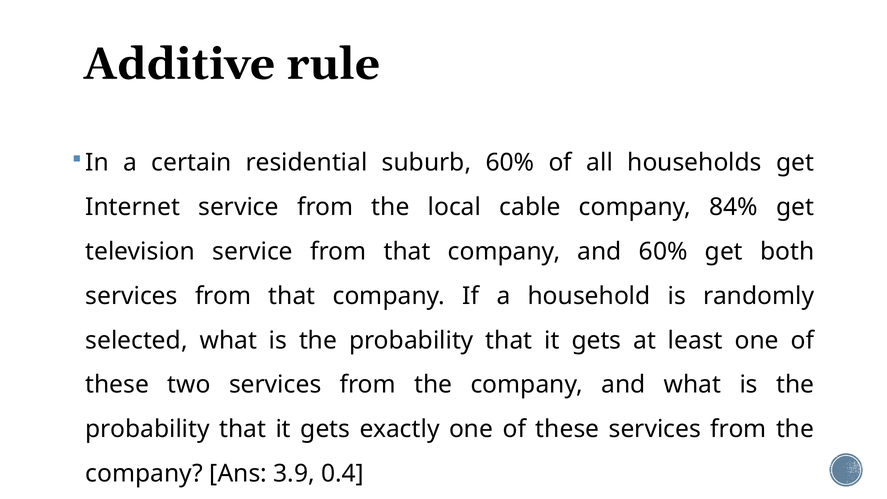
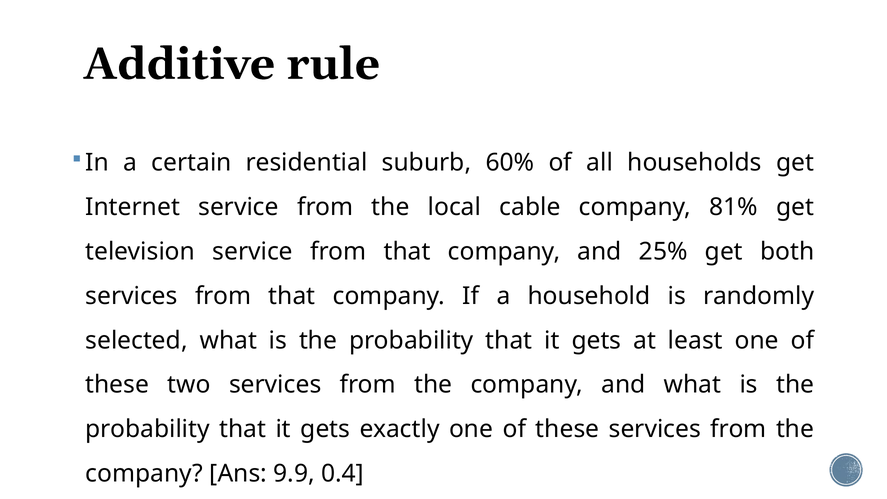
84%: 84% -> 81%
and 60%: 60% -> 25%
3.9: 3.9 -> 9.9
